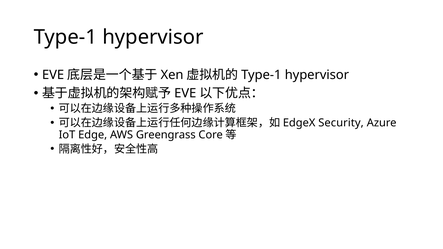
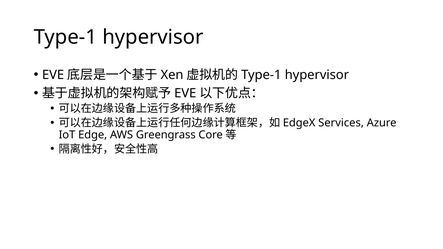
Security: Security -> Services
